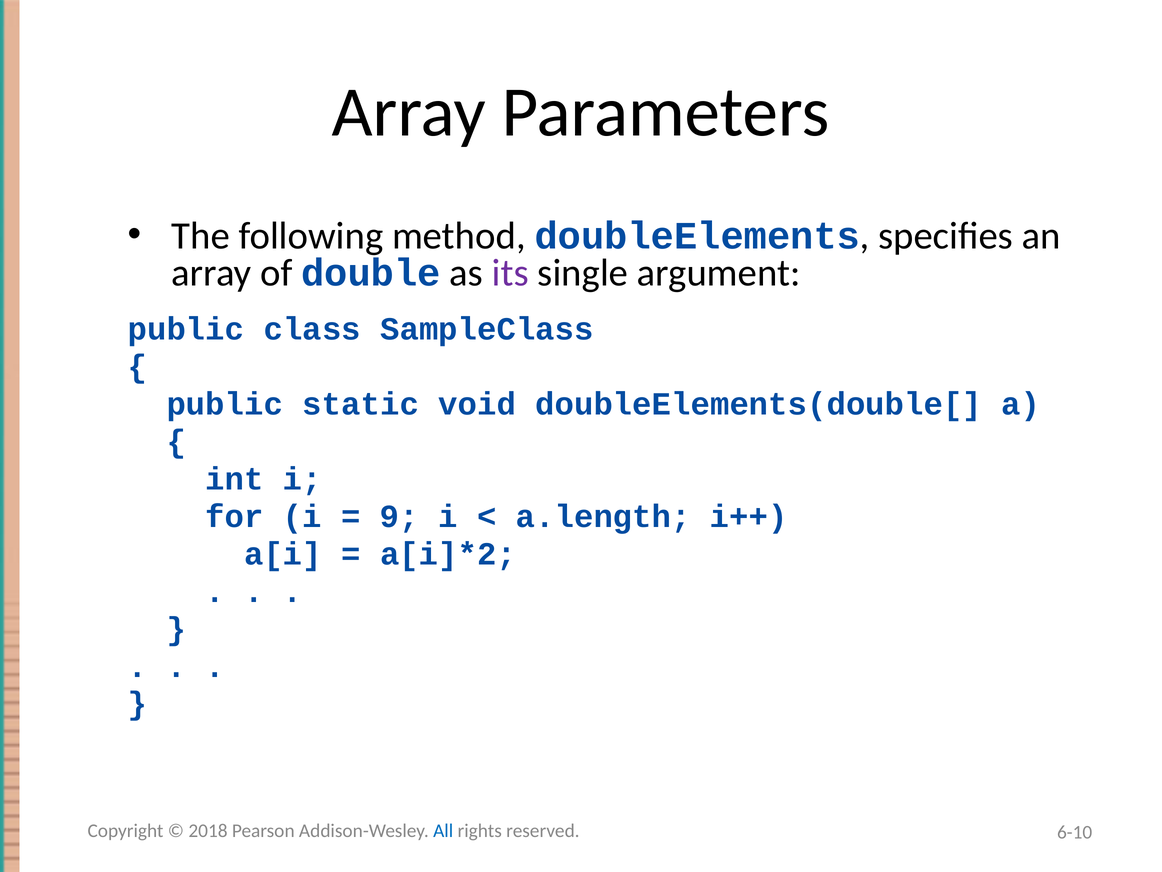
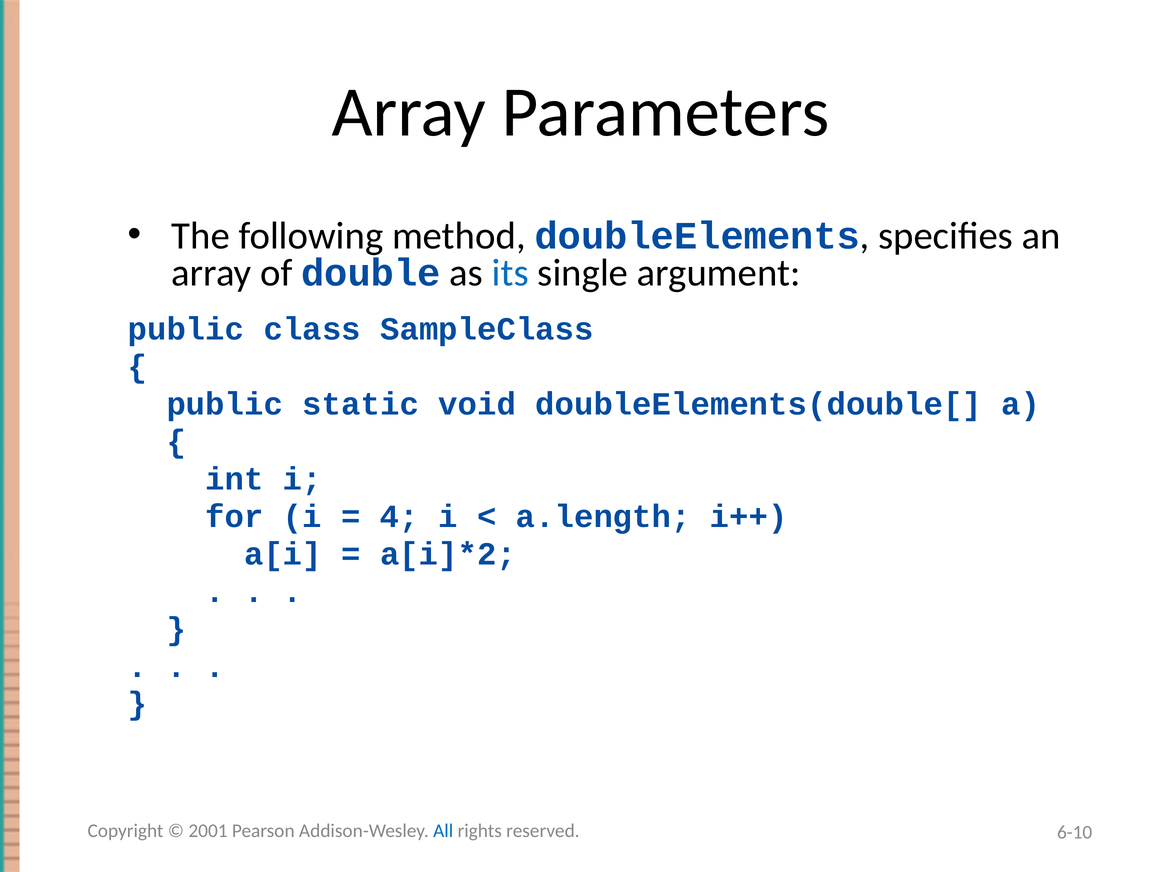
its colour: purple -> blue
9: 9 -> 4
2018: 2018 -> 2001
